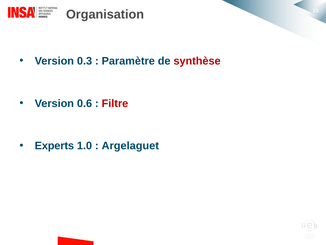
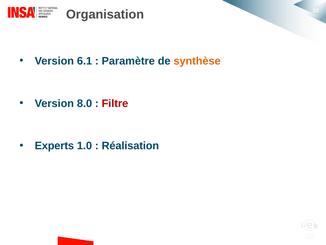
0.3: 0.3 -> 6.1
synthèse colour: red -> orange
0.6: 0.6 -> 8.0
Argelaguet: Argelaguet -> Réalisation
